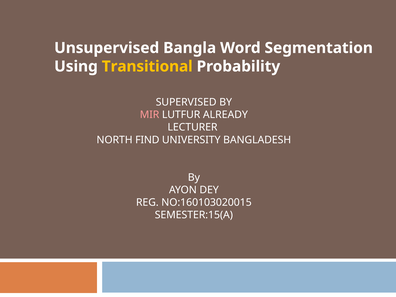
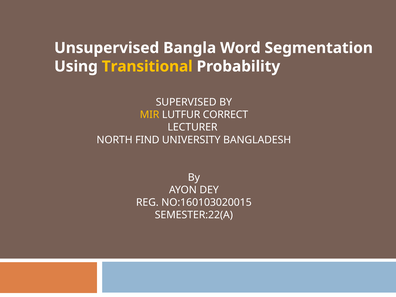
MIR colour: pink -> yellow
ALREADY: ALREADY -> CORRECT
SEMESTER:15(A: SEMESTER:15(A -> SEMESTER:22(A
